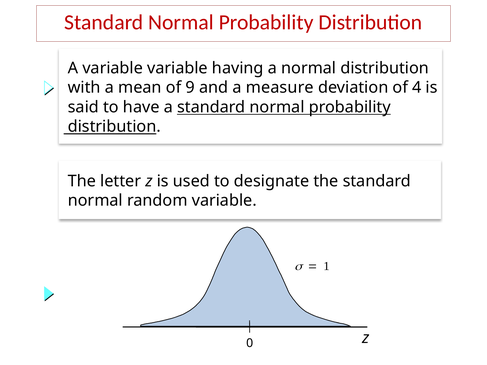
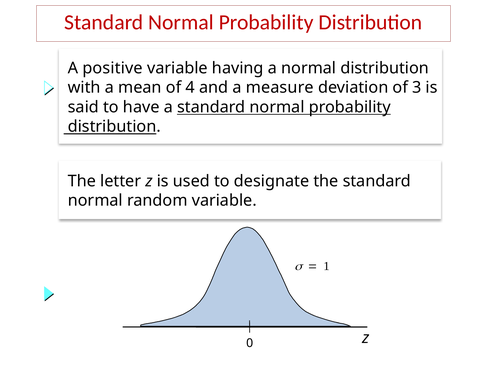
A variable: variable -> positive
9: 9 -> 4
4: 4 -> 3
